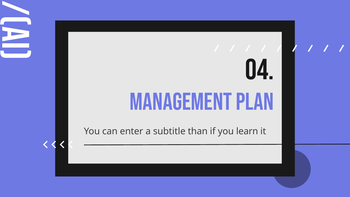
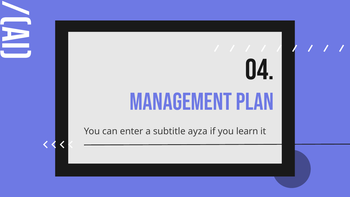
than: than -> ayza
